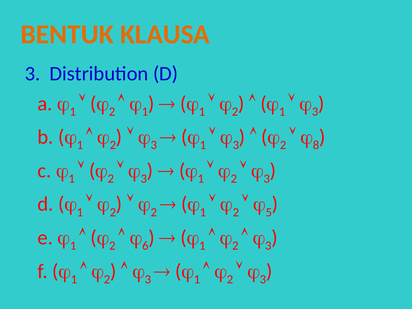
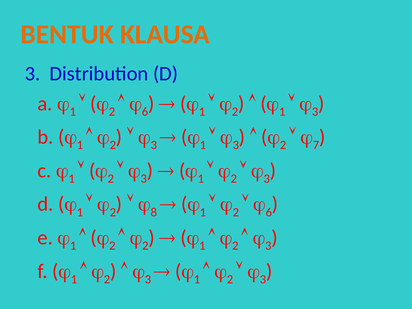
1 at (145, 112): 1 -> 6
8: 8 -> 7
2 at (154, 212): 2 -> 8
5 at (269, 212): 5 -> 6
6 at (145, 246): 6 -> 2
